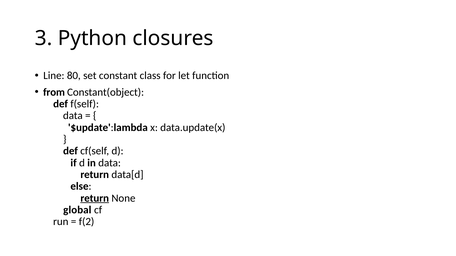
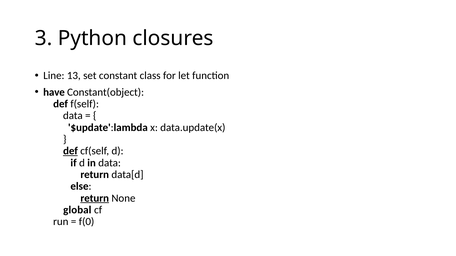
80: 80 -> 13
from: from -> have
def at (70, 151) underline: none -> present
f(2: f(2 -> f(0
